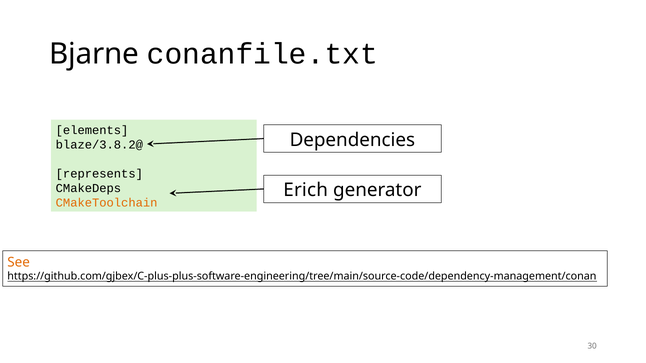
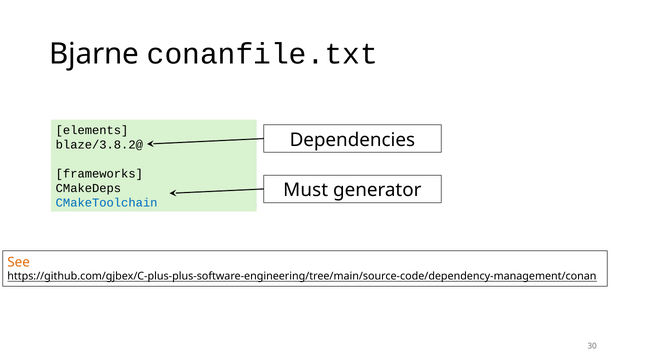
represents: represents -> frameworks
Erich: Erich -> Must
CMakeToolchain colour: orange -> blue
